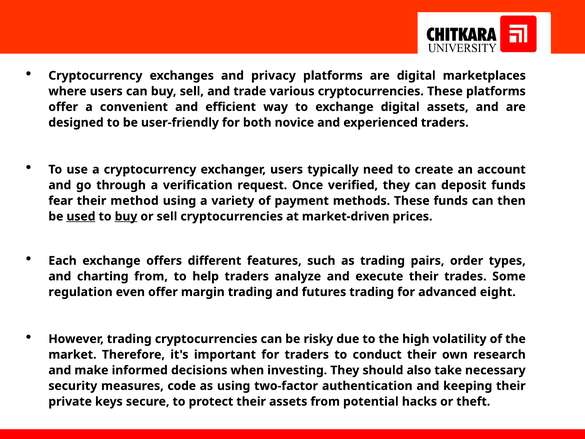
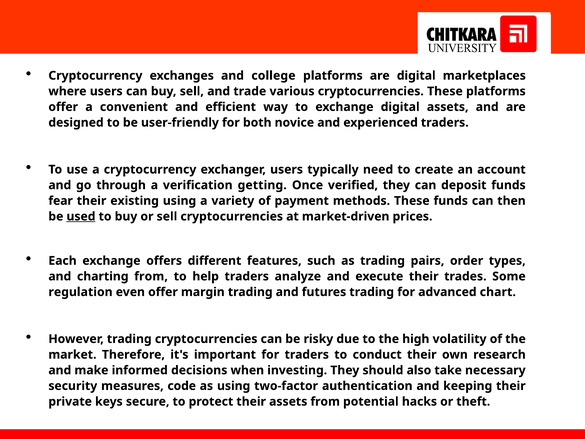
privacy: privacy -> college
request: request -> getting
method: method -> existing
buy at (126, 216) underline: present -> none
eight: eight -> chart
